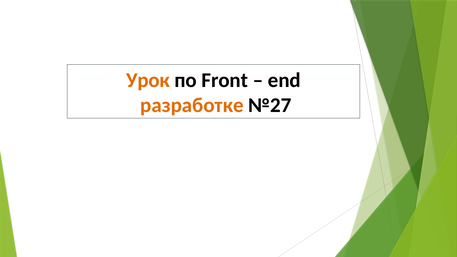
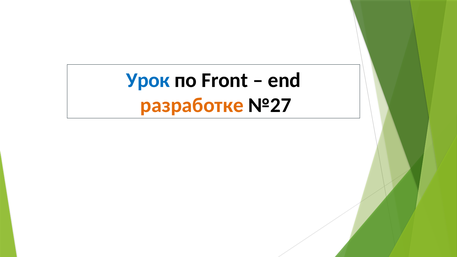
Урок colour: orange -> blue
